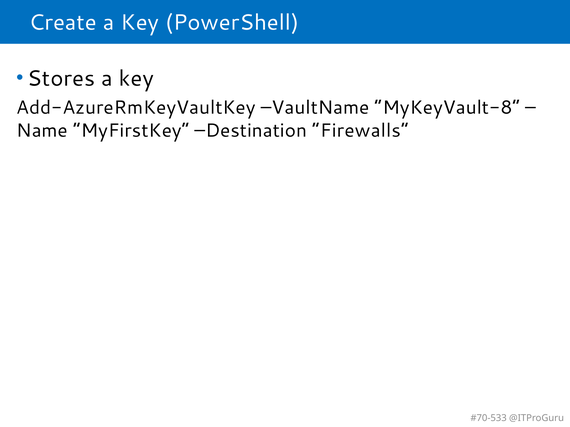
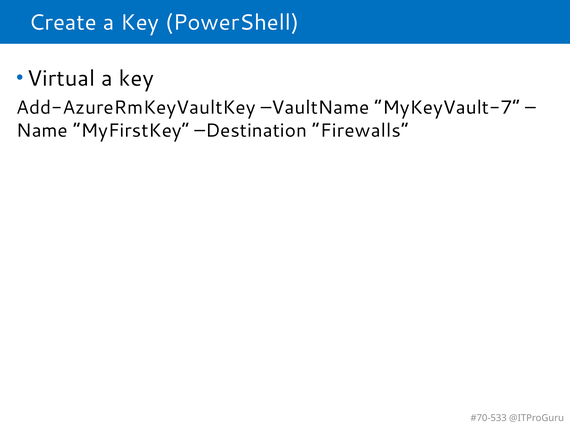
Stores: Stores -> Virtual
MyKeyVault-8: MyKeyVault-8 -> MyKeyVault-7
